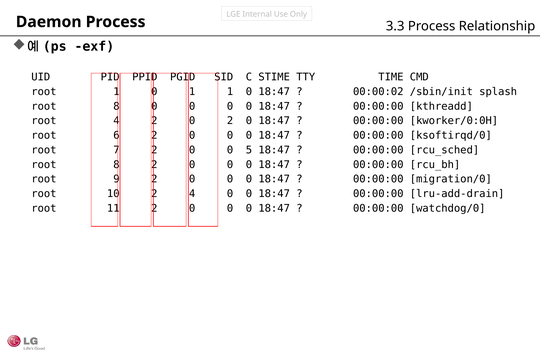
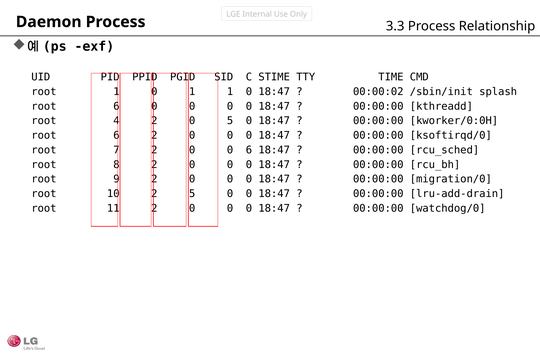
8 at (116, 106): 8 -> 6
0 2: 2 -> 5
0 5: 5 -> 6
2 4: 4 -> 5
